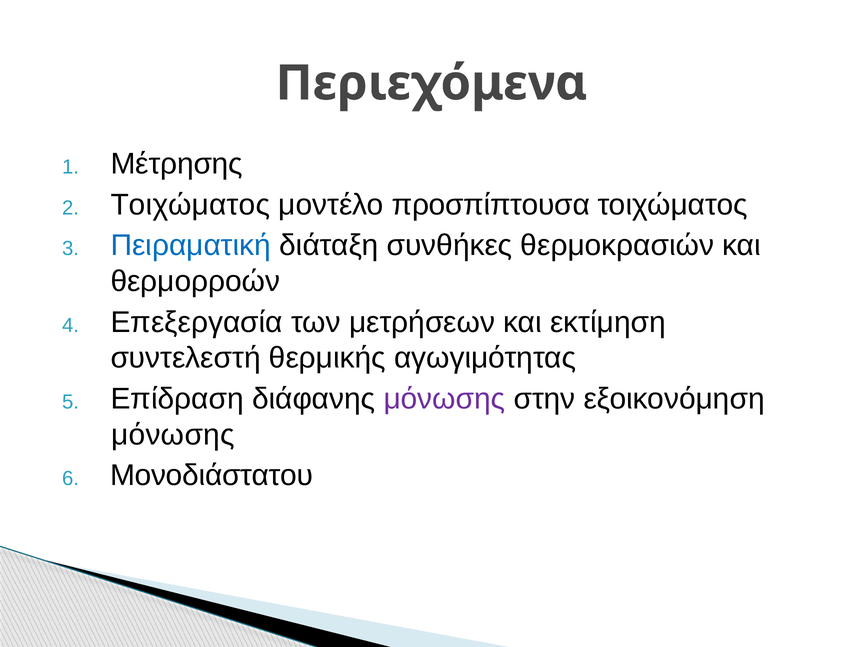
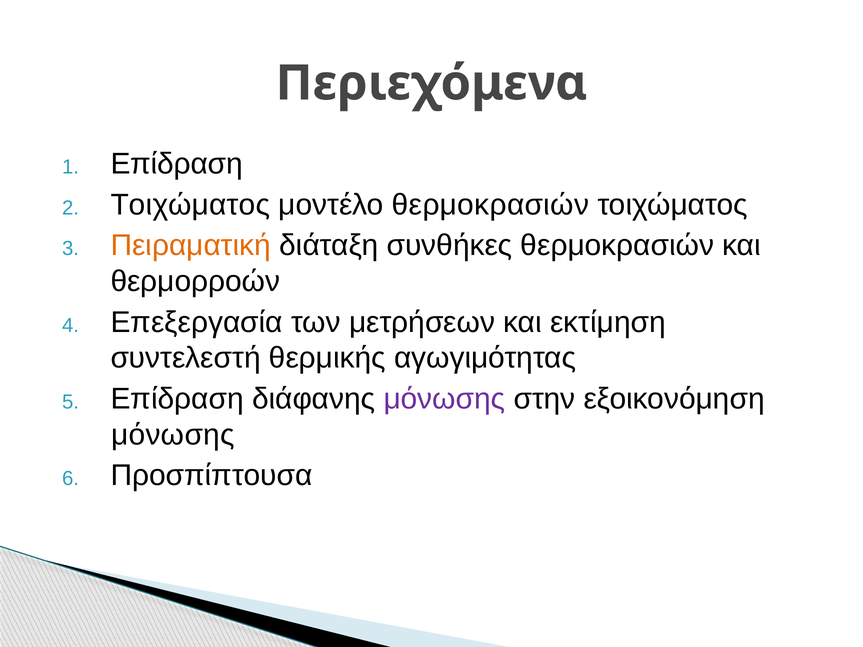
Μέτρησης at (177, 164): Μέτρησης -> Επίδραση
μοντέλο προσπίπτουσα: προσπίπτουσα -> θερμοκρασιών
Πειραματική colour: blue -> orange
Μονοδιάστατου: Μονοδιάστατου -> Προσπίπτουσα
